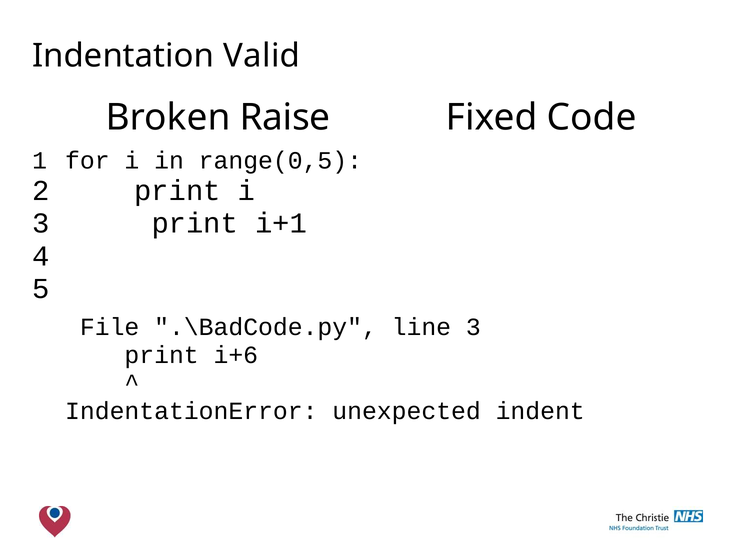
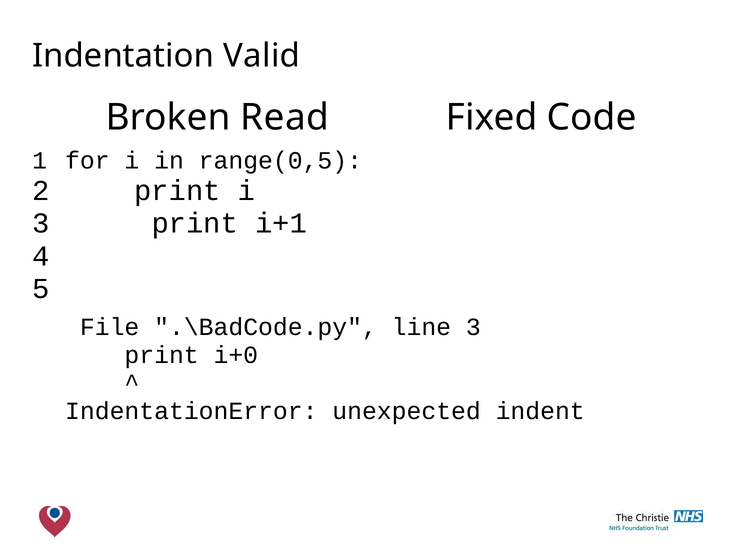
Raise: Raise -> Read
i+6: i+6 -> i+0
